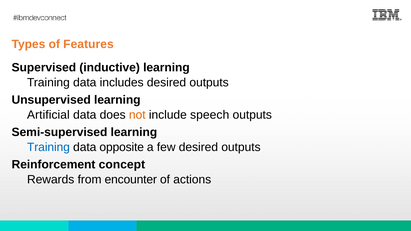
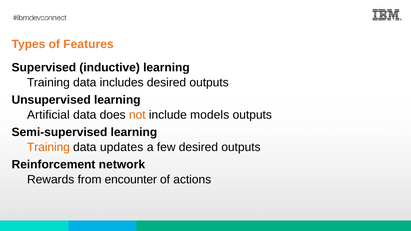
speech: speech -> models
Training at (48, 147) colour: blue -> orange
opposite: opposite -> updates
concept: concept -> network
